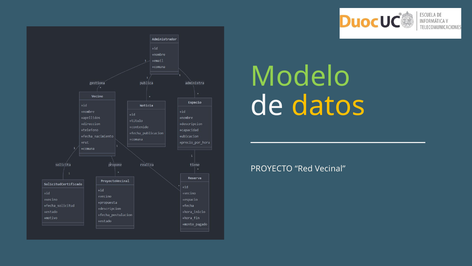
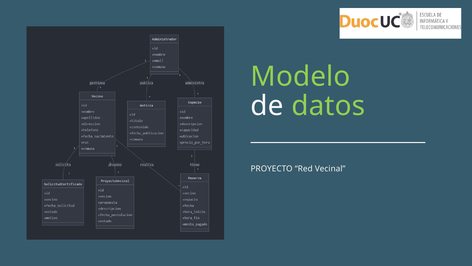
datos colour: yellow -> light green
